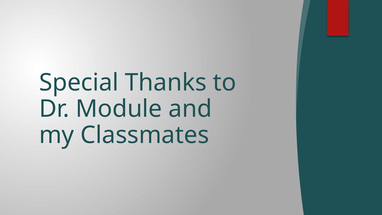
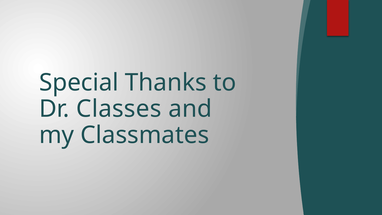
Module: Module -> Classes
